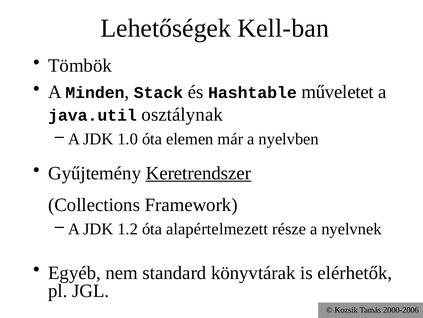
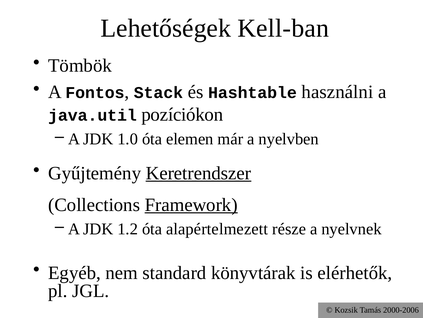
Minden: Minden -> Fontos
műveletet: műveletet -> használni
osztálynak: osztálynak -> pozíciókon
Framework underline: none -> present
